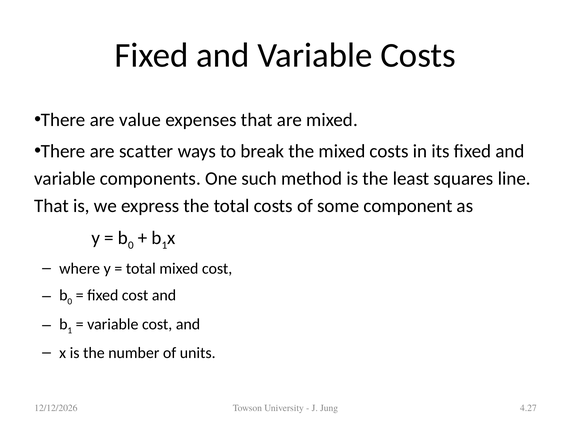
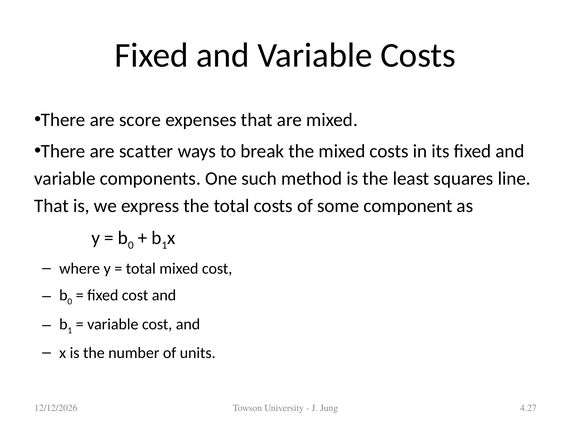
value: value -> score
